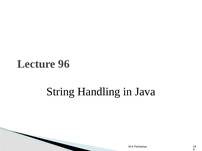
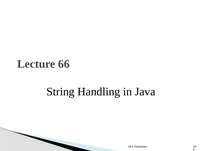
96: 96 -> 66
